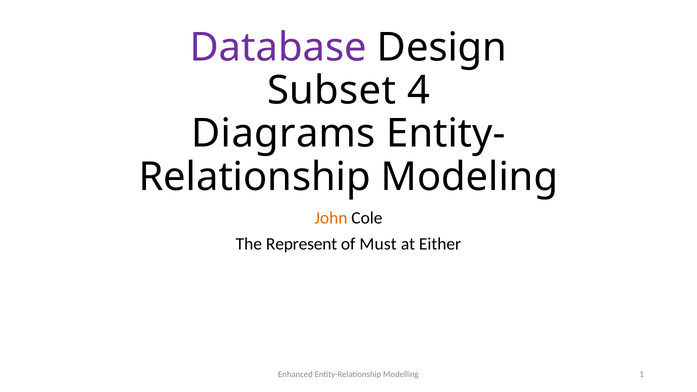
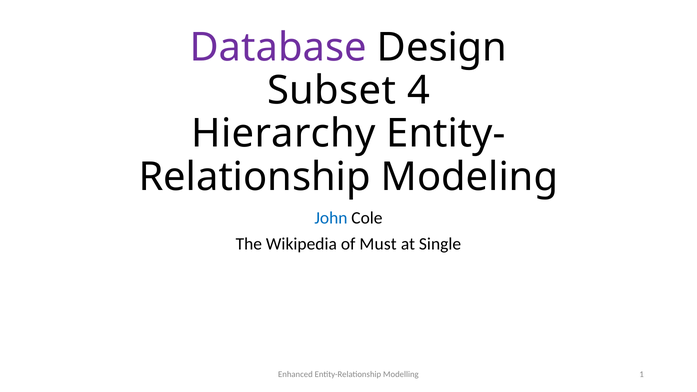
Diagrams: Diagrams -> Hierarchy
John colour: orange -> blue
Represent: Represent -> Wikipedia
Either: Either -> Single
